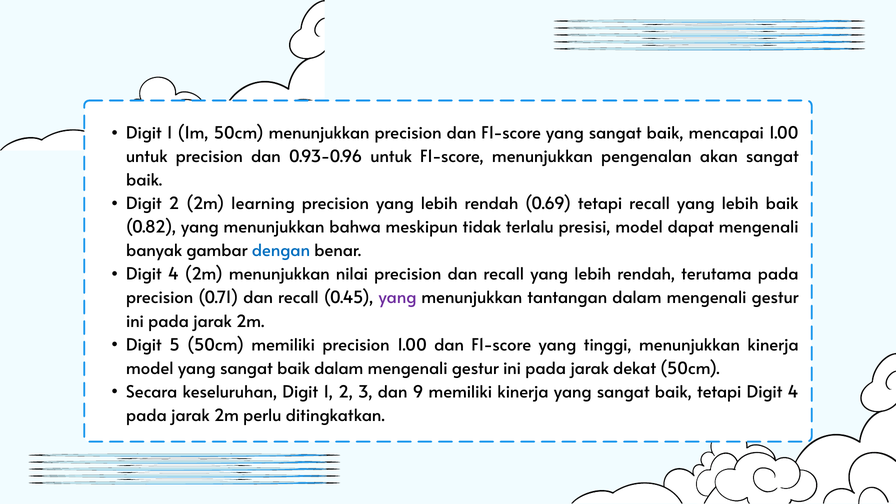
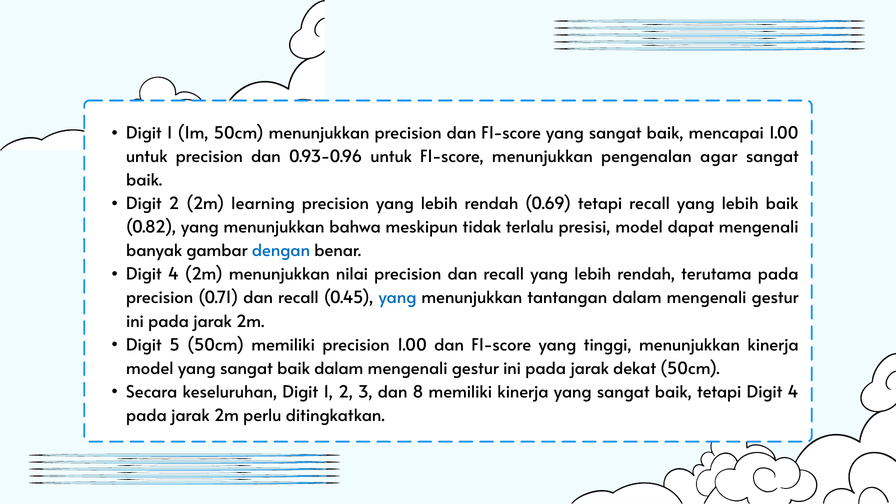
akan: akan -> agar
yang at (397, 298) colour: purple -> blue
9: 9 -> 8
